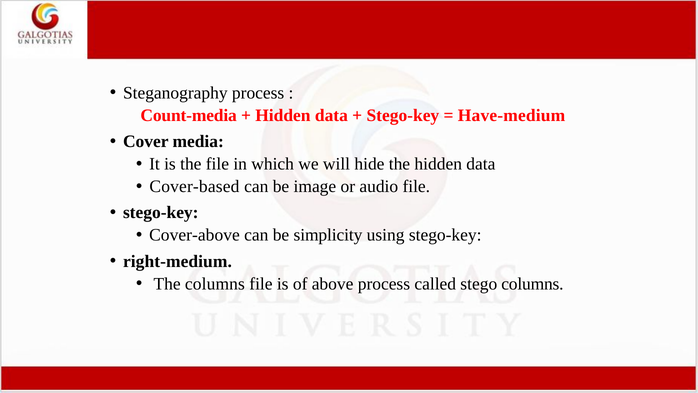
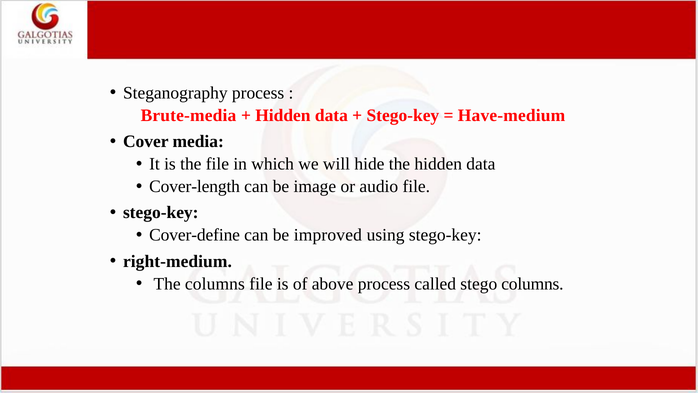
Count-media: Count-media -> Brute-media
Cover-based: Cover-based -> Cover-length
Cover-above: Cover-above -> Cover-define
simplicity: simplicity -> improved
